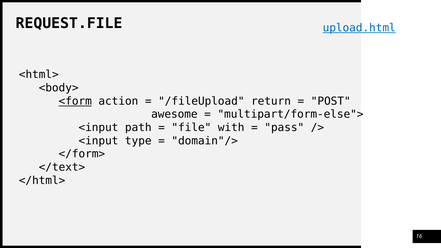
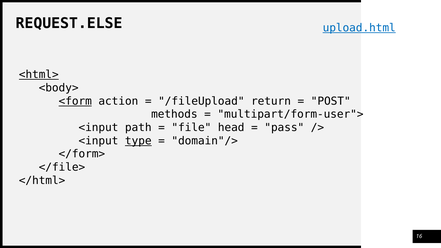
REQUEST.FILE: REQUEST.FILE -> REQUEST.ELSE
<html> underline: none -> present
awesome: awesome -> methods
multipart/form-else">: multipart/form-else"> -> multipart/form-user">
with: with -> head
type underline: none -> present
</text>: </text> -> </file>
